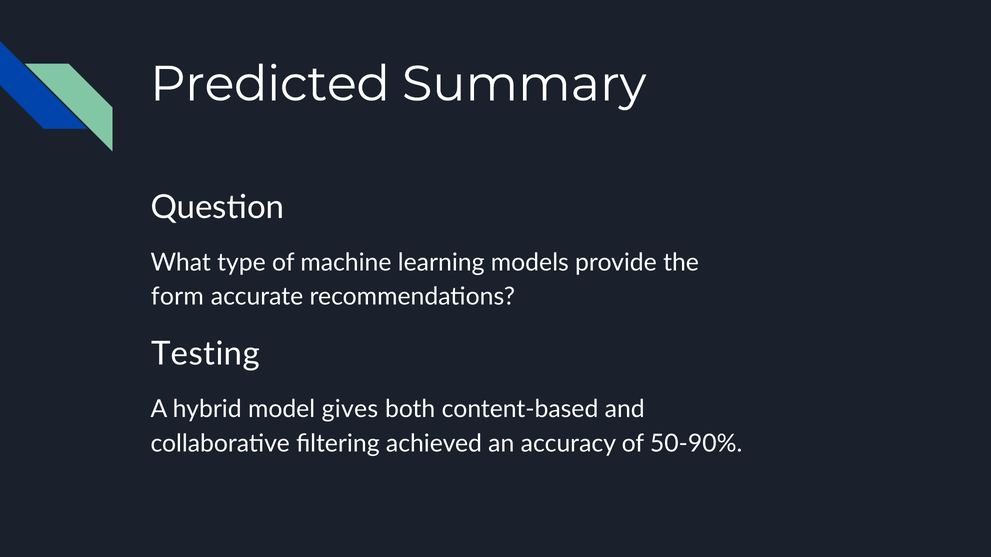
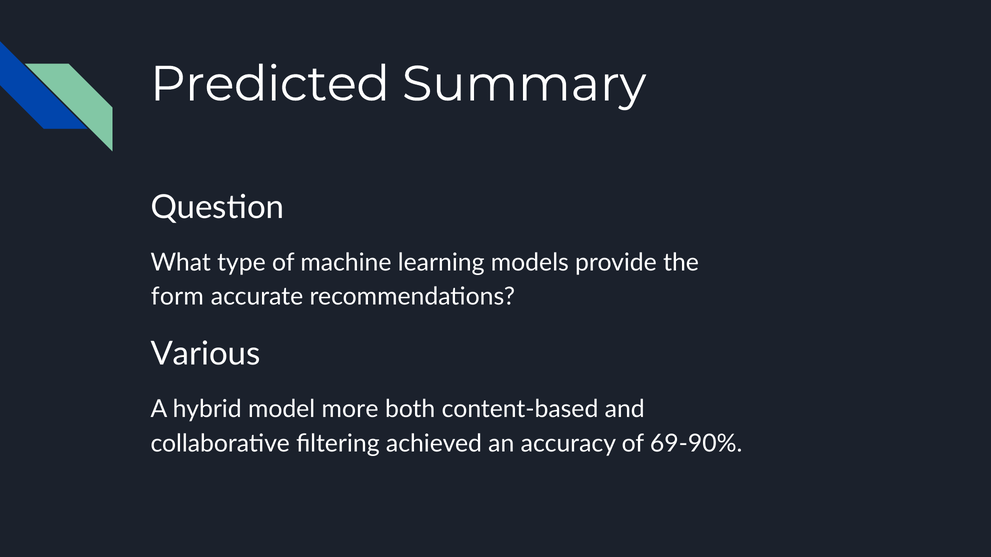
Testing: Testing -> Various
gives: gives -> more
50-90%: 50-90% -> 69-90%
